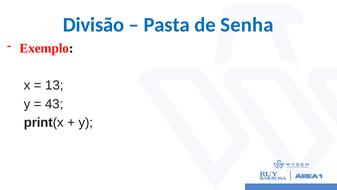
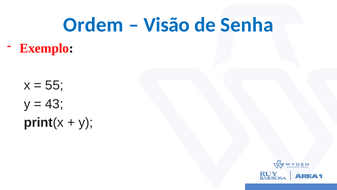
Divisão: Divisão -> Ordem
Pasta: Pasta -> Visão
13: 13 -> 55
